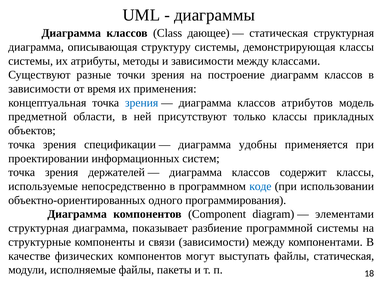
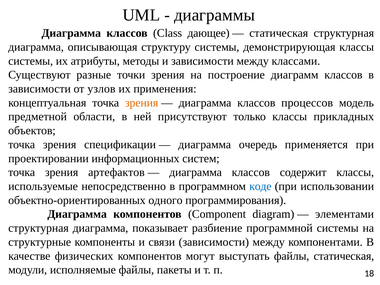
время: время -> узлов
зрения at (142, 103) colour: blue -> orange
атрибутов: атрибутов -> процессов
удобны: удобны -> очередь
держателей: держателей -> артефактов
